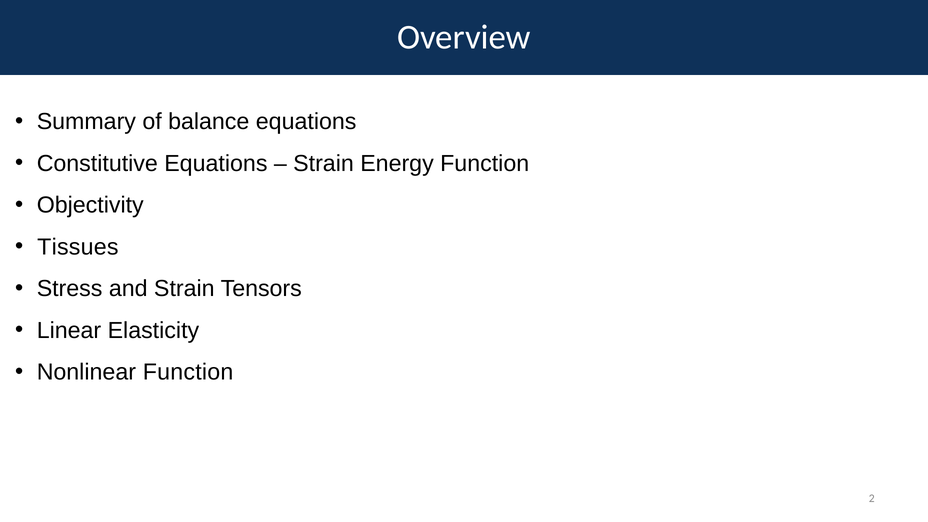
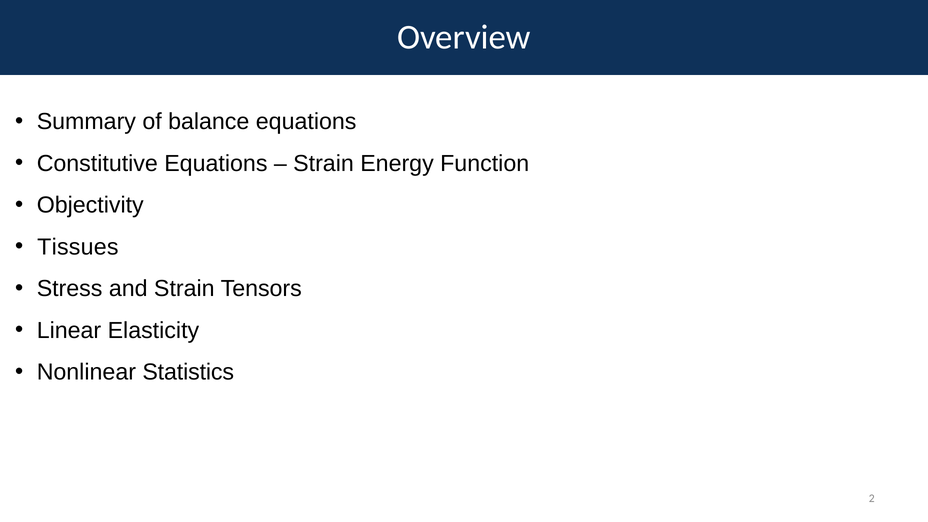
Nonlinear Function: Function -> Statistics
